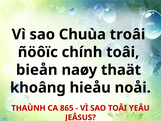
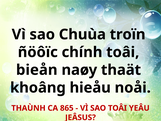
troâi: troâi -> troïn
